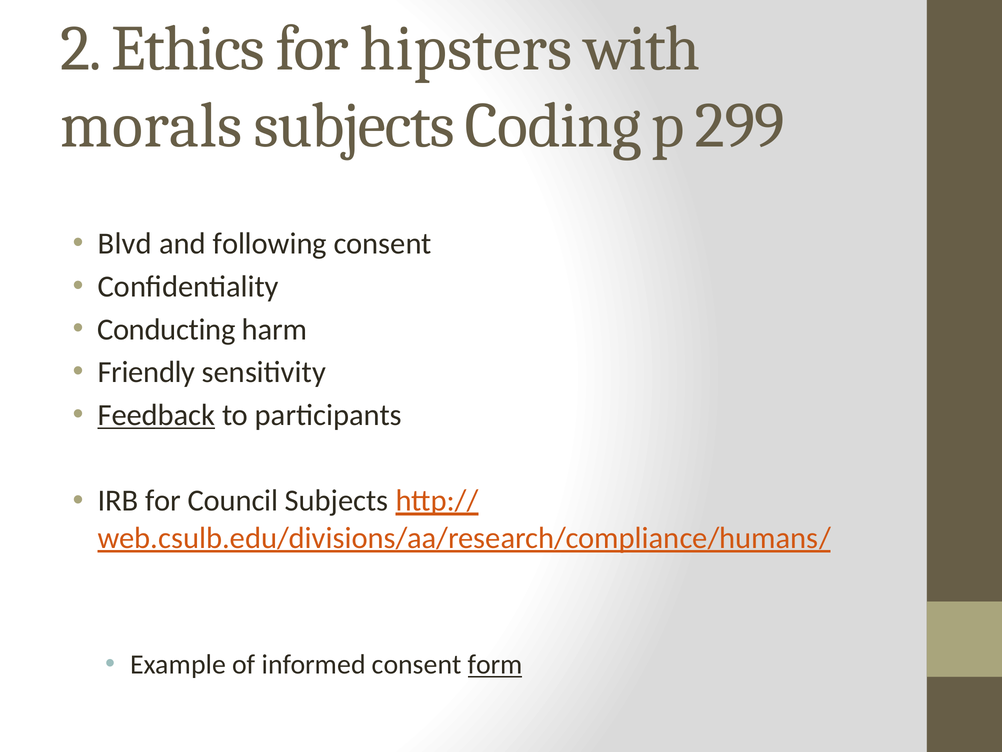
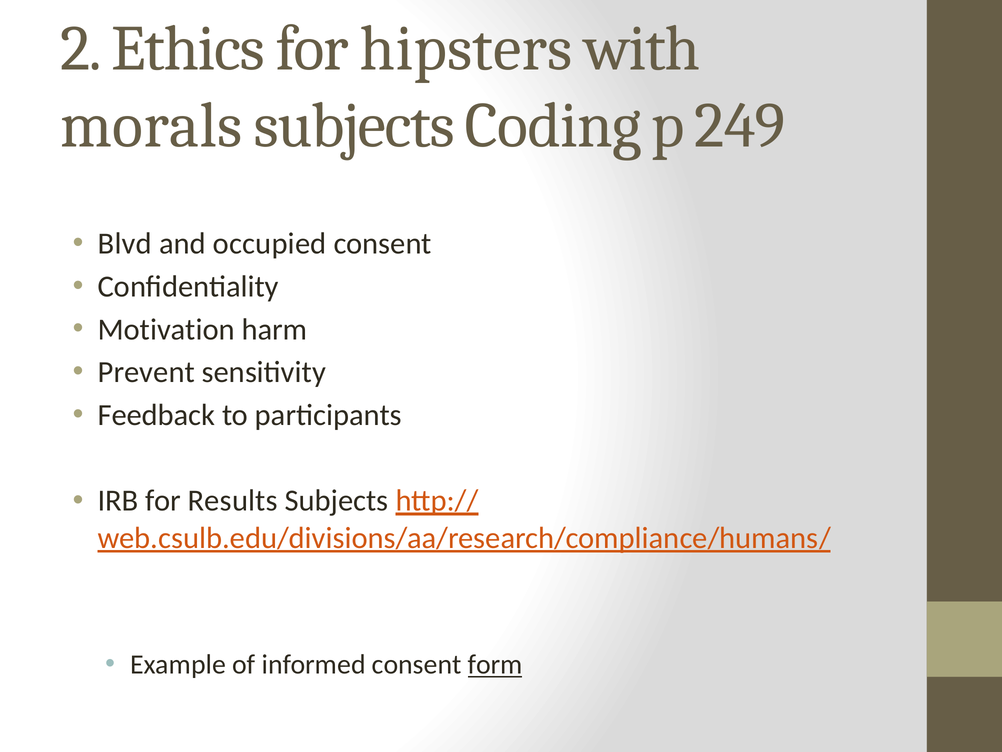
299: 299 -> 249
following: following -> occupied
Conducting: Conducting -> Motivation
Friendly: Friendly -> Prevent
Feedback underline: present -> none
Council: Council -> Results
